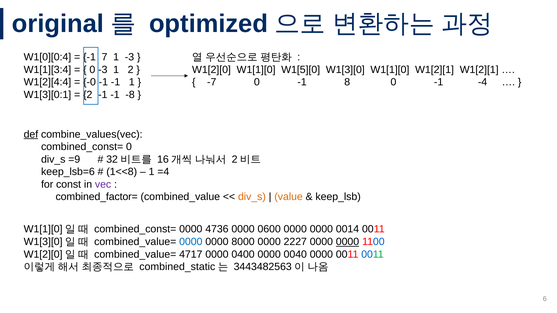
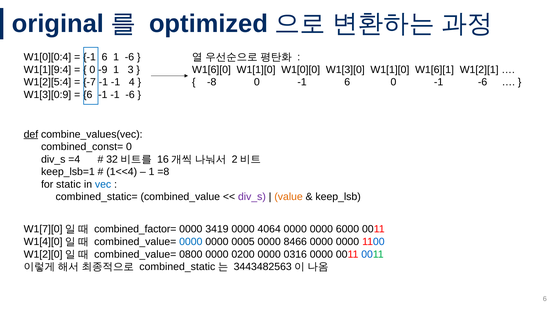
7 at (105, 57): 7 -> 6
1 -3: -3 -> -6
W1[1][3:4: W1[1][3:4 -> W1[1][9:4
0 -3: -3 -> -9
1 2: 2 -> 3
W1[2][0 at (211, 70): W1[2][0 -> W1[6][0
W1[5][0: W1[5][0 -> W1[0][0
W1[1][0 W1[2][1: W1[2][1 -> W1[6][1
W1[2][4:4: W1[2][4:4 -> W1[2][5:4
-0: -0 -> -7
-1 1: 1 -> 4
-7: -7 -> -8
0 -1 8: 8 -> 6
0 -1 -4: -4 -> -6
W1[3][0:1: W1[3][0:1 -> W1[3][0:9
2 at (88, 95): 2 -> 6
-1 -1 -8: -8 -> -6
=9: =9 -> =4
keep_lsb=6: keep_lsb=6 -> keep_lsb=1
1<<8: 1<<8 -> 1<<4
=4: =4 -> =8
const: const -> static
vec colour: purple -> blue
combined_factor=: combined_factor= -> combined_static=
div_s at (252, 197) colour: orange -> purple
W1[1][0 at (43, 229): W1[1][0 -> W1[7][0
combined_const= at (135, 229): combined_const= -> combined_factor=
4736: 4736 -> 3419
0600: 0600 -> 4064
0014: 0014 -> 6000
W1[3][0 at (43, 242): W1[3][0 -> W1[4][0
8000: 8000 -> 0005
2227: 2227 -> 8466
0000 at (347, 242) underline: present -> none
4717: 4717 -> 0800
0400: 0400 -> 0200
0040: 0040 -> 0316
